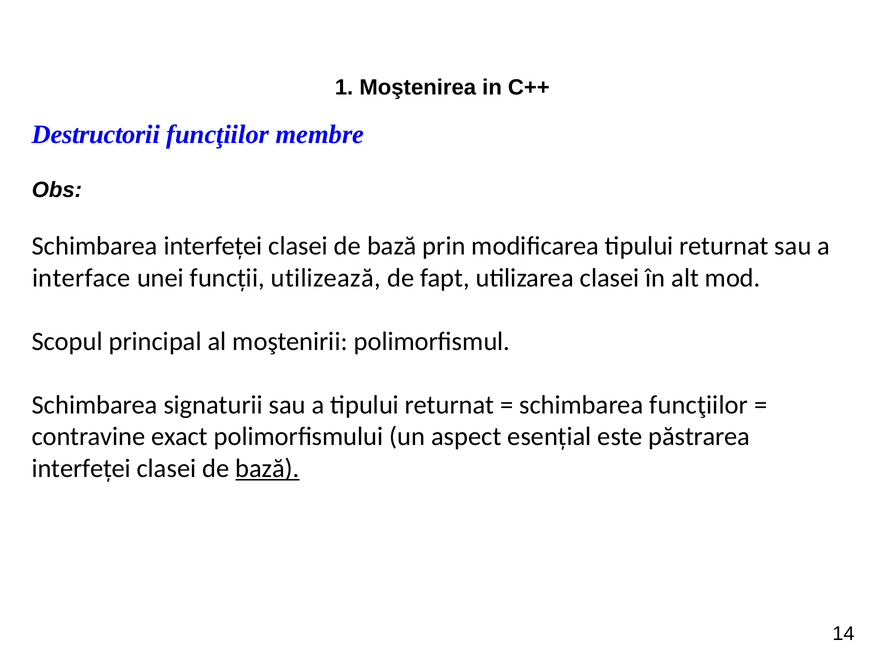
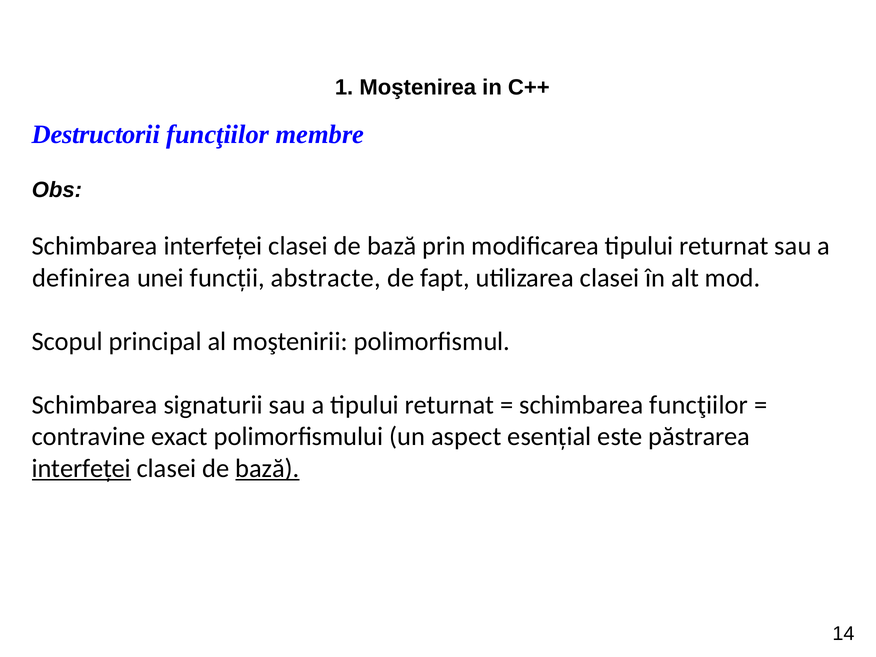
interface: interface -> definirea
utilizează: utilizează -> abstracte
interfeței at (81, 468) underline: none -> present
